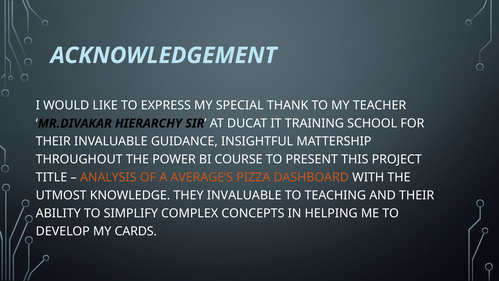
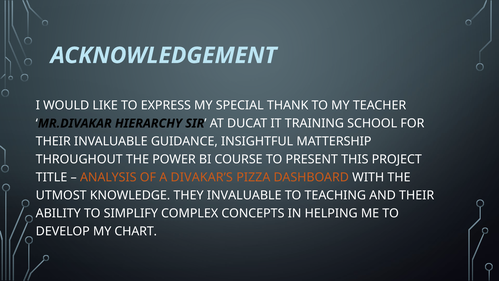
AVERAGE’S: AVERAGE’S -> DIVAKAR’S
CARDS: CARDS -> CHART
